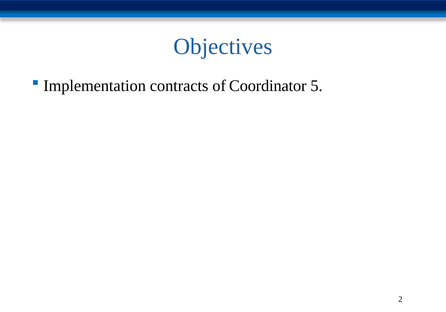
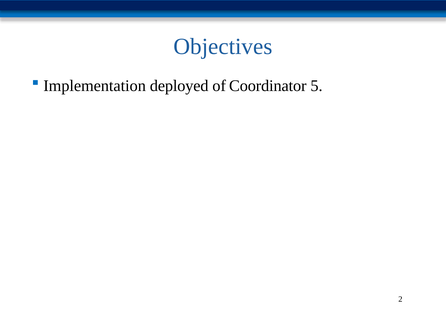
contracts: contracts -> deployed
